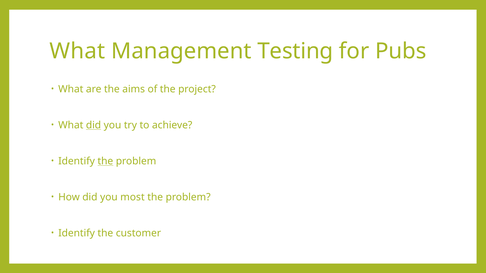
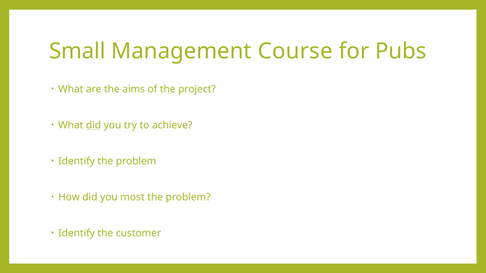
What at (77, 51): What -> Small
Testing: Testing -> Course
the at (105, 161) underline: present -> none
